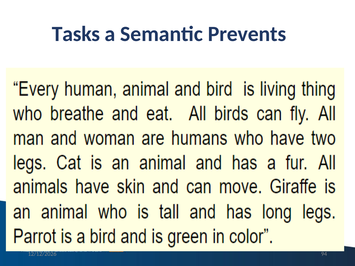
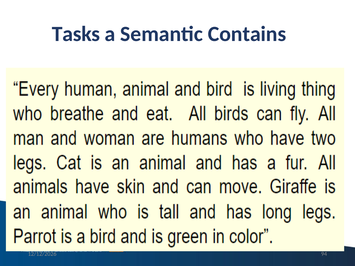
Prevents: Prevents -> Contains
